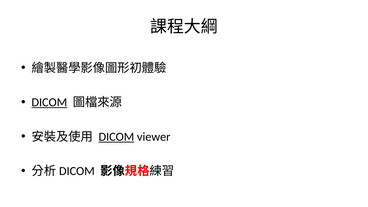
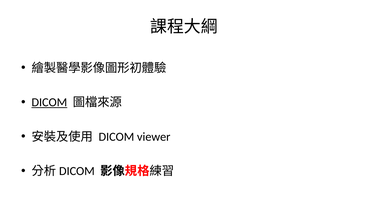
DICOM at (116, 137) underline: present -> none
